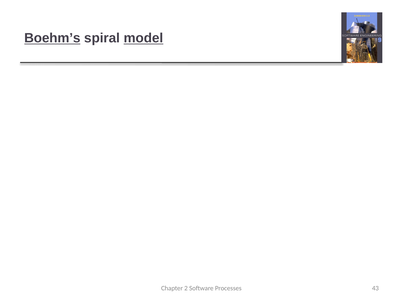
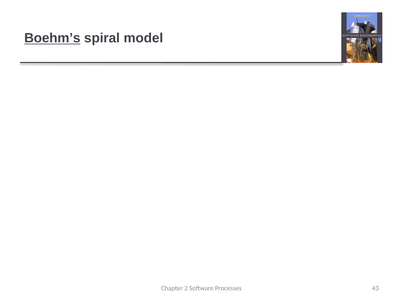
model underline: present -> none
